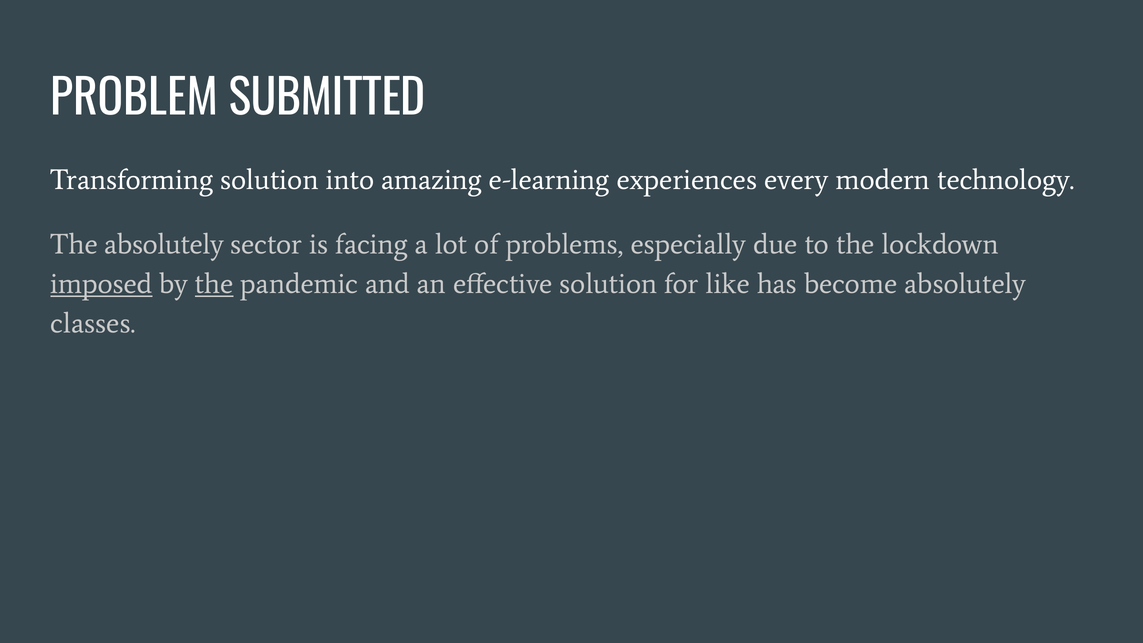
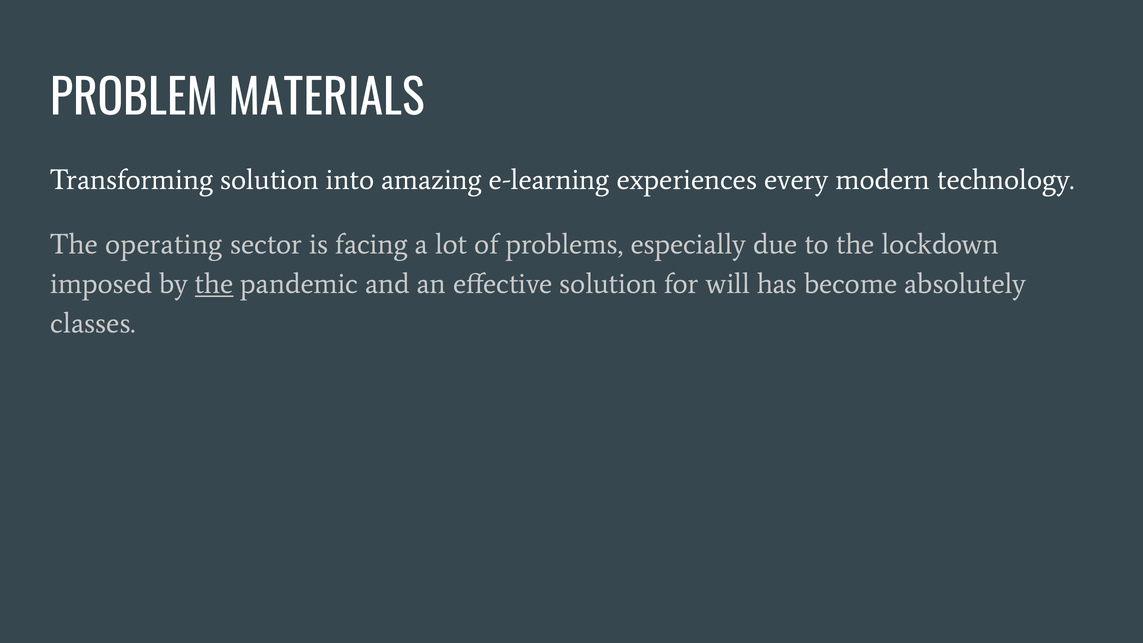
SUBMITTED: SUBMITTED -> MATERIALS
The absolutely: absolutely -> operating
imposed underline: present -> none
like: like -> will
